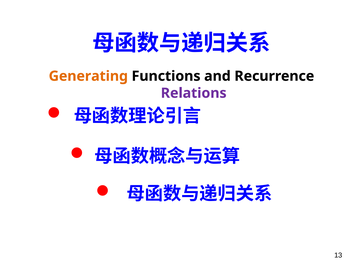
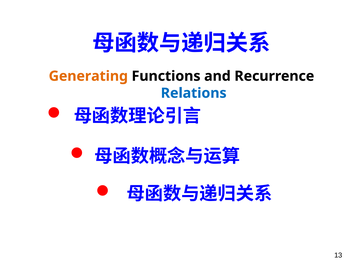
Relations colour: purple -> blue
